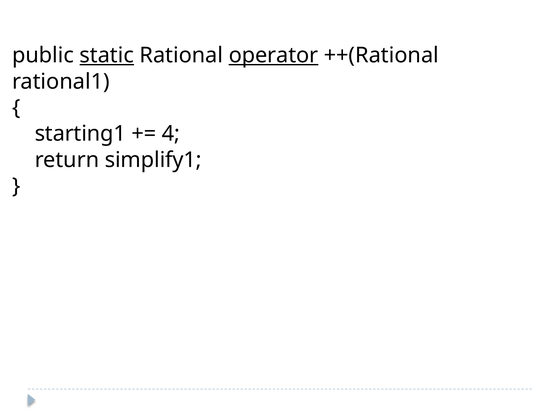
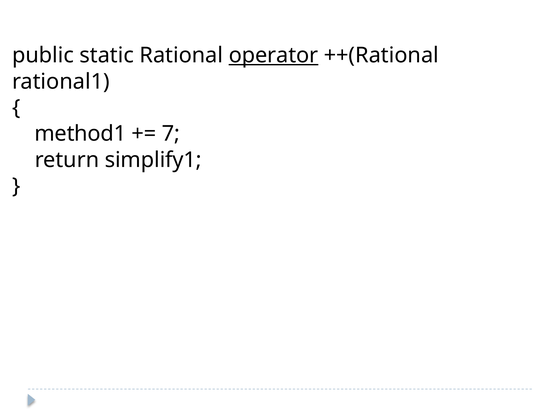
static underline: present -> none
starting1: starting1 -> method1
4: 4 -> 7
